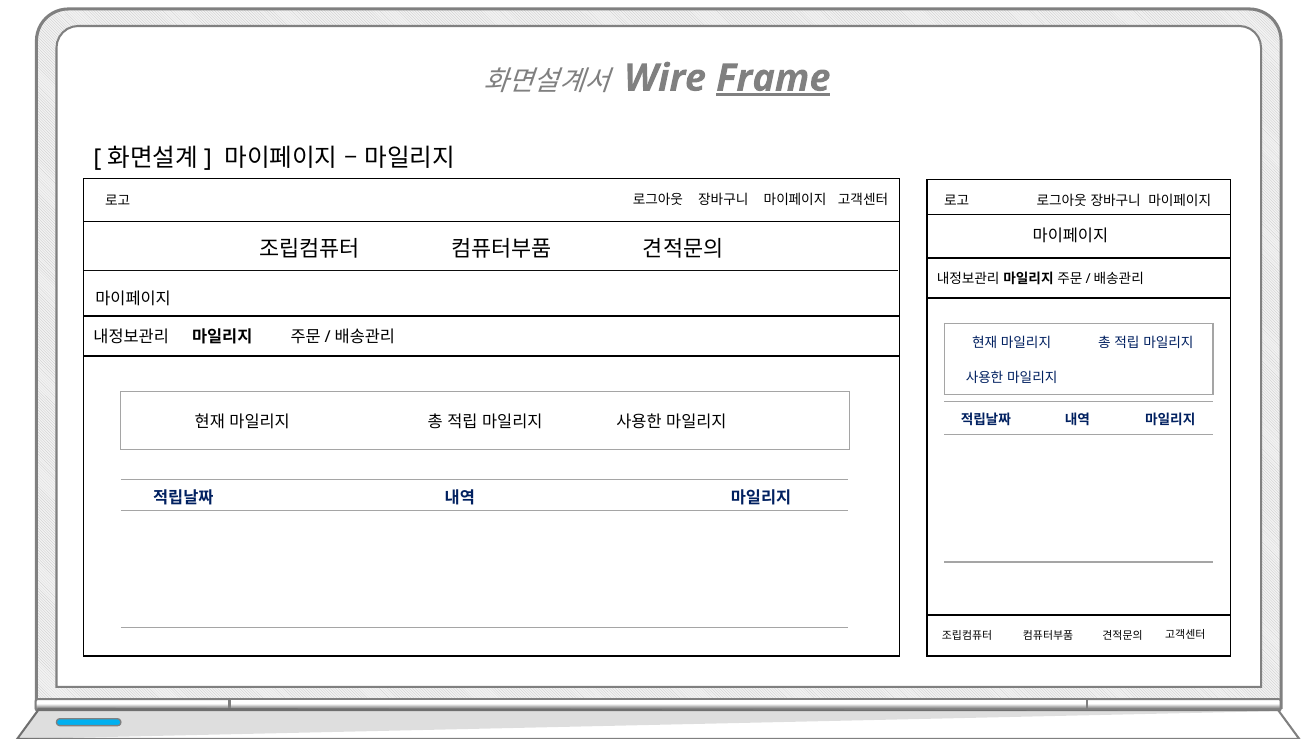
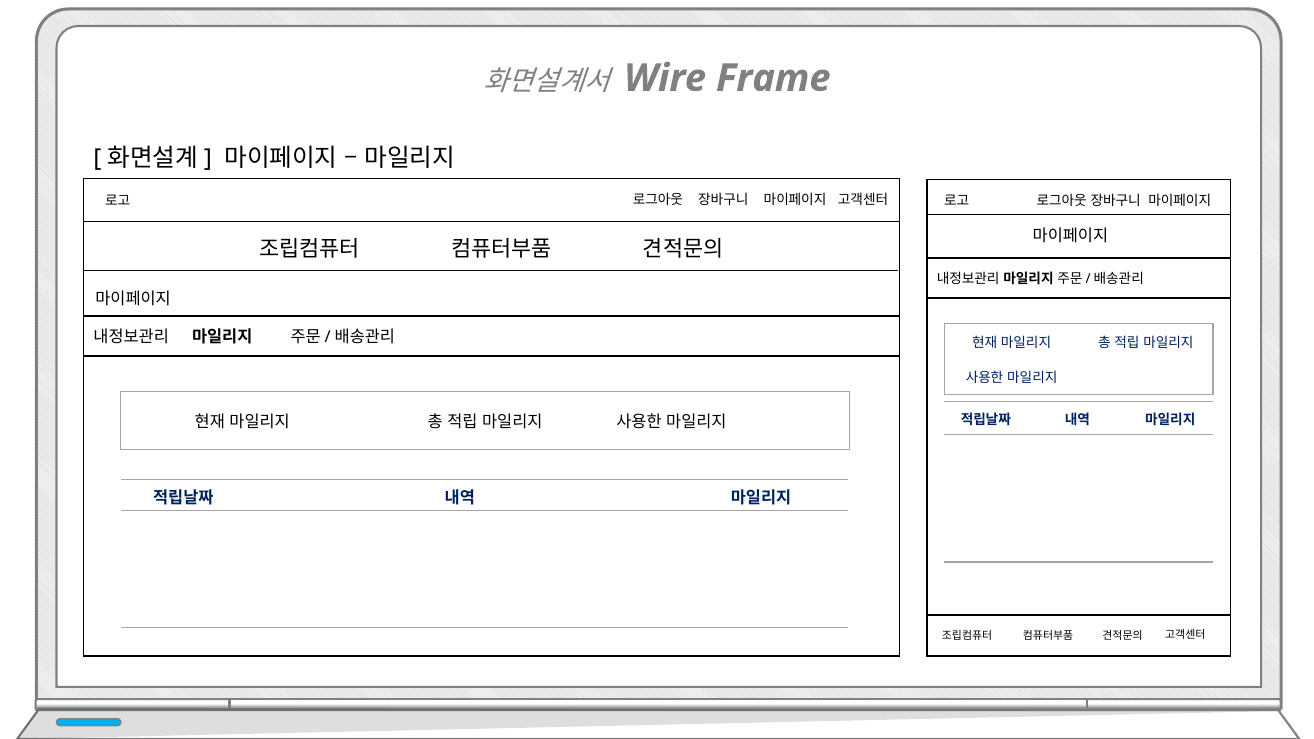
Frame underline: present -> none
